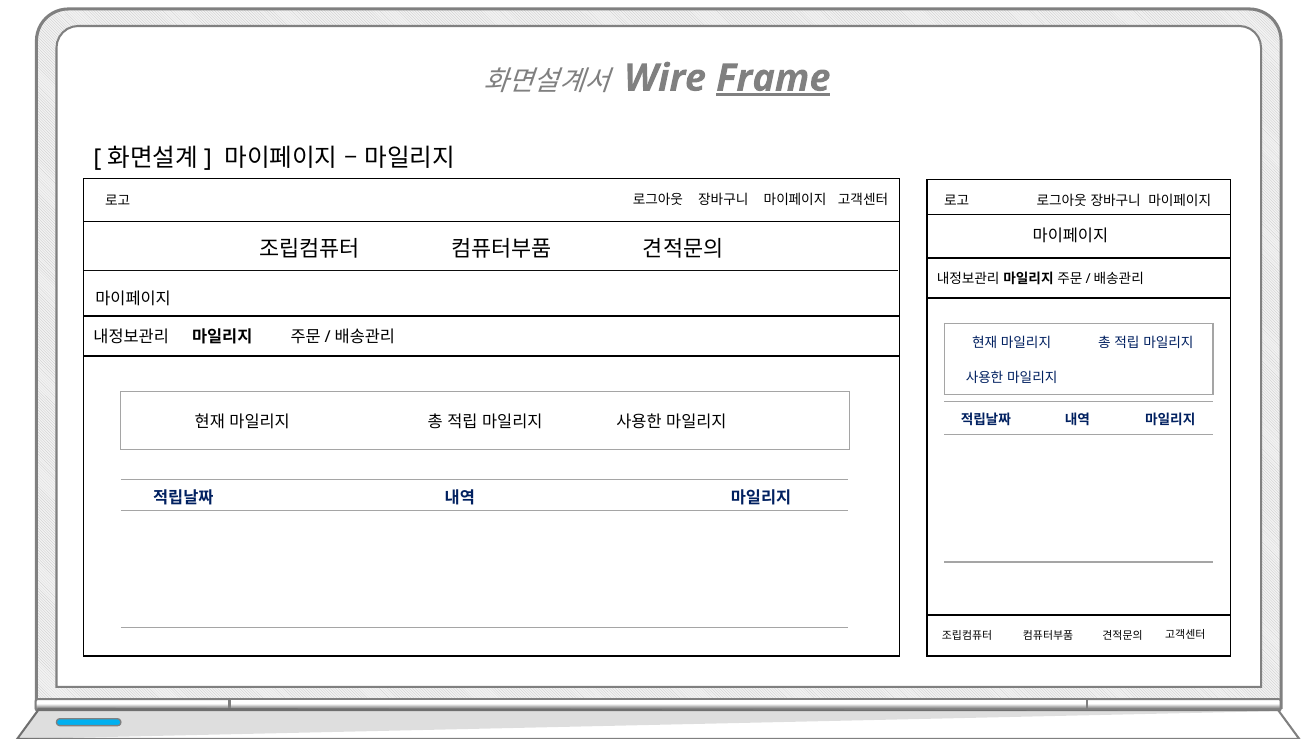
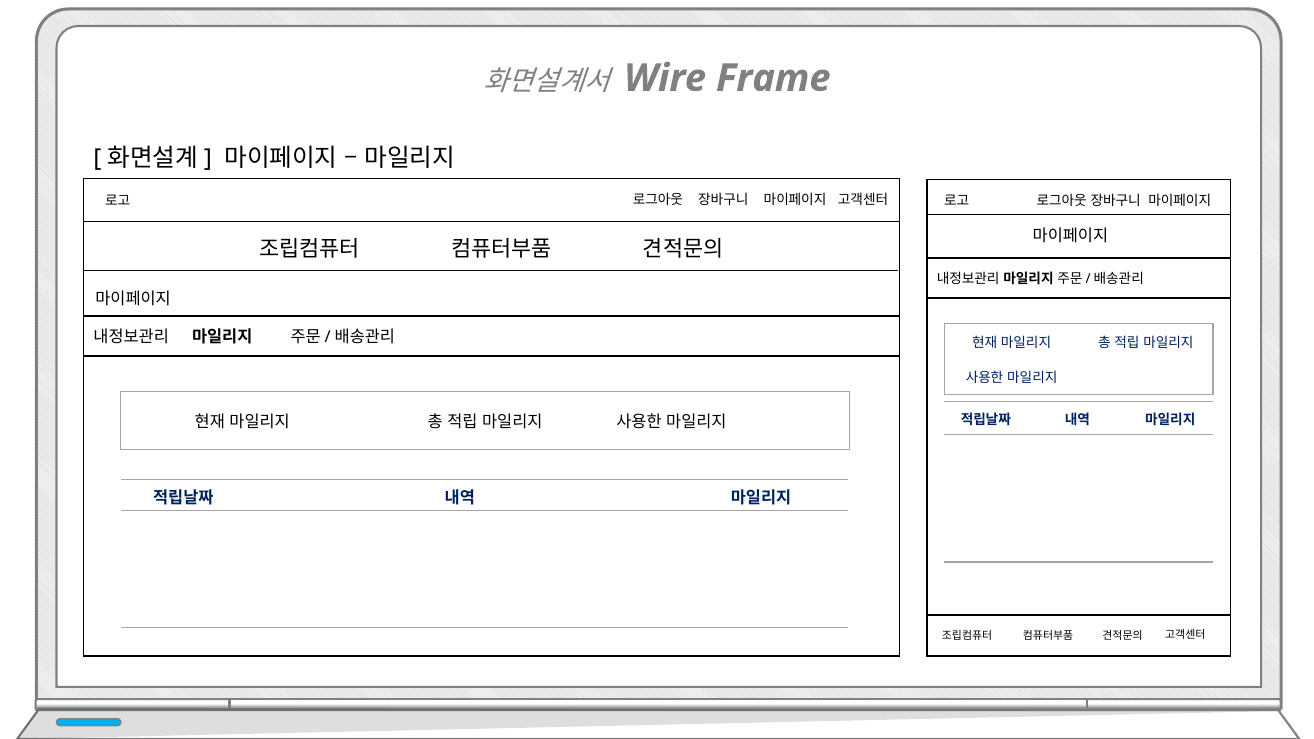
Frame underline: present -> none
